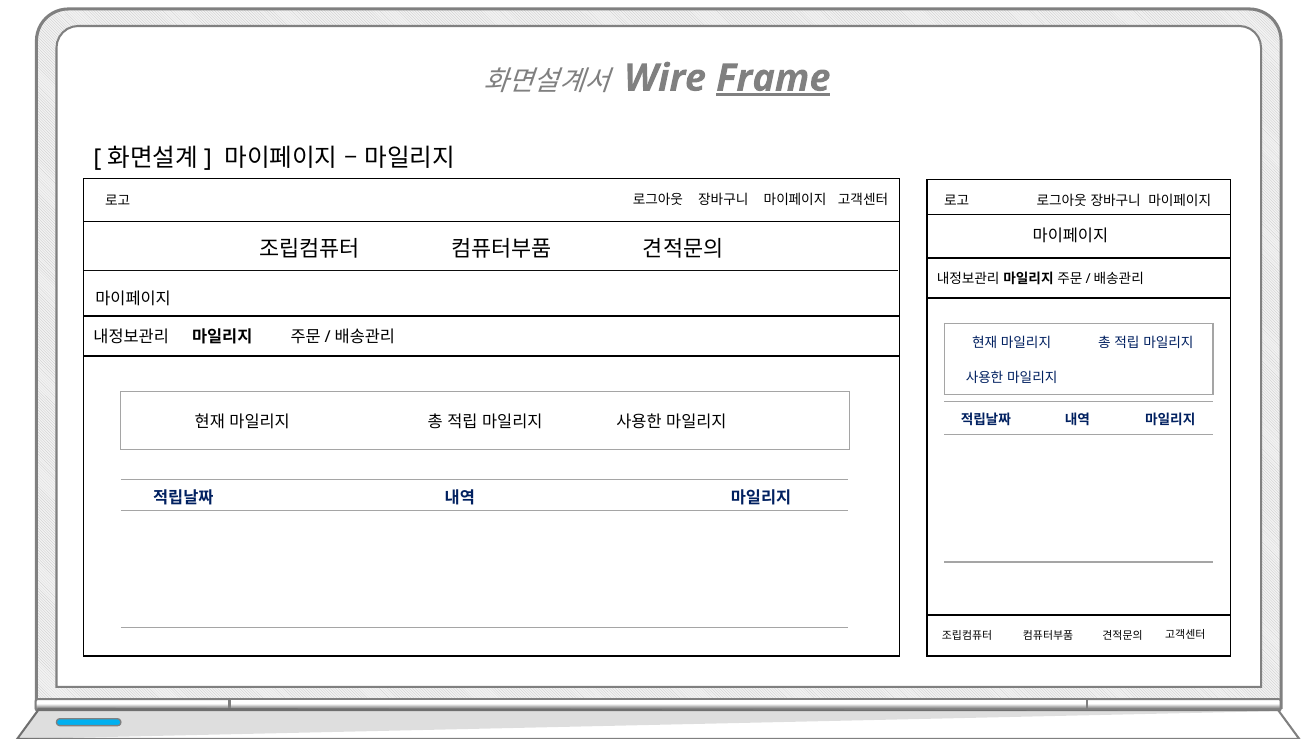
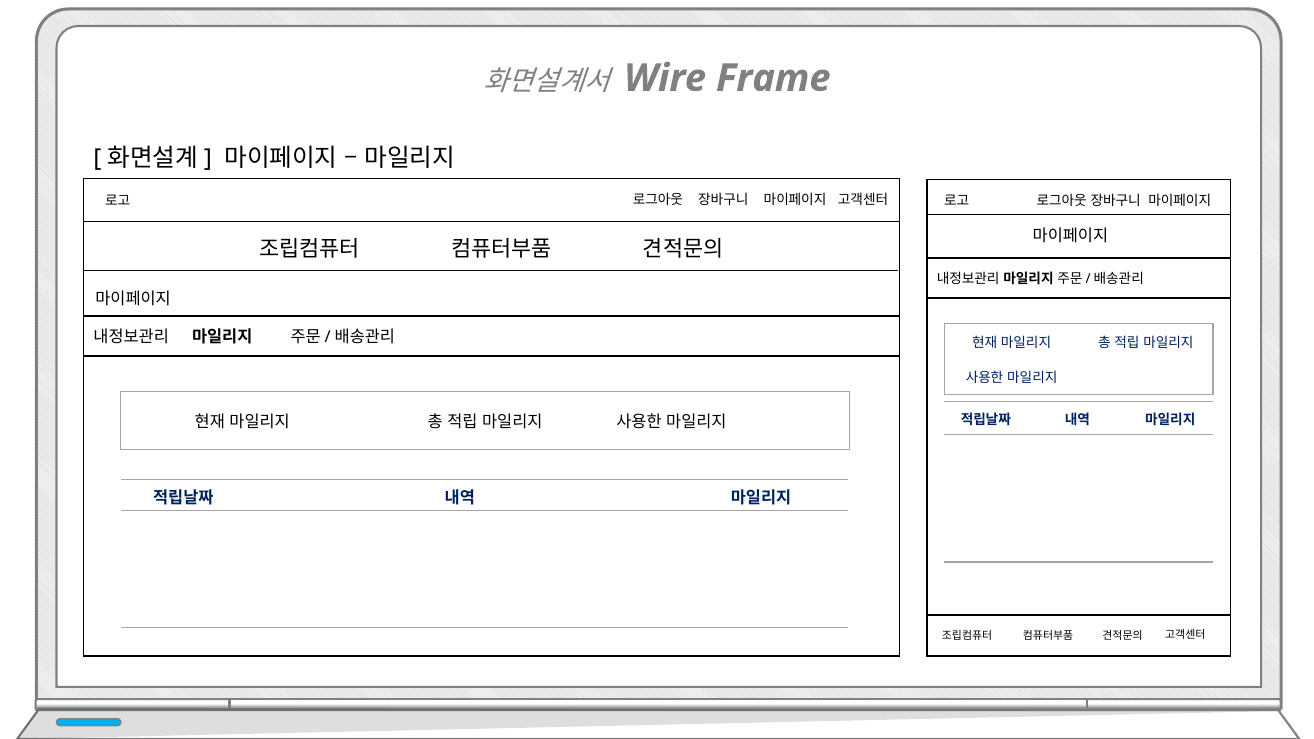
Frame underline: present -> none
